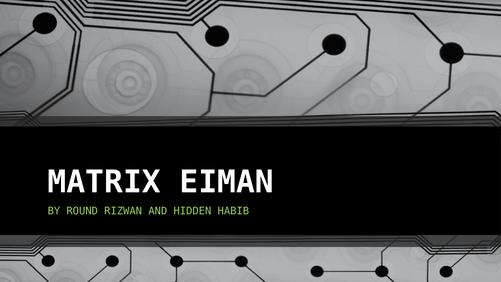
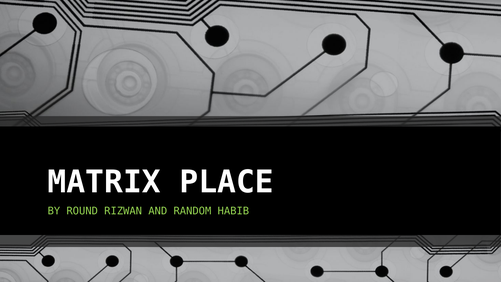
EIMAN: EIMAN -> PLACE
HIDDEN: HIDDEN -> RANDOM
